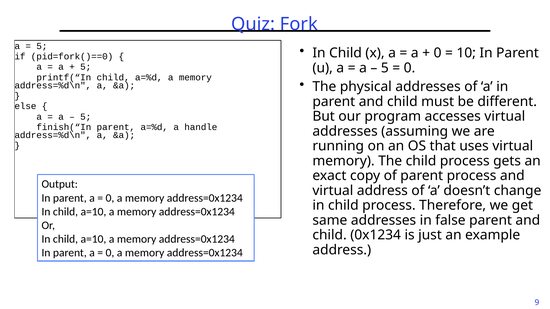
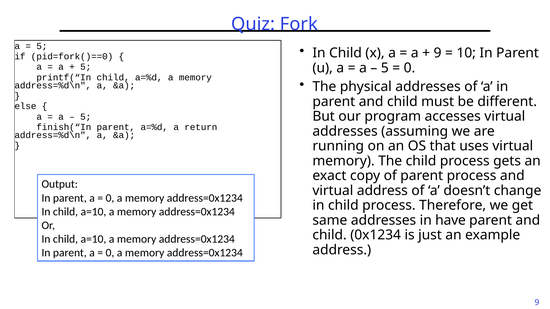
0 at (438, 53): 0 -> 9
handle: handle -> return
false: false -> have
